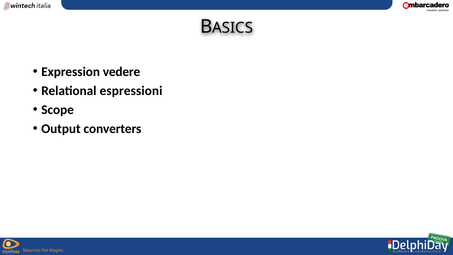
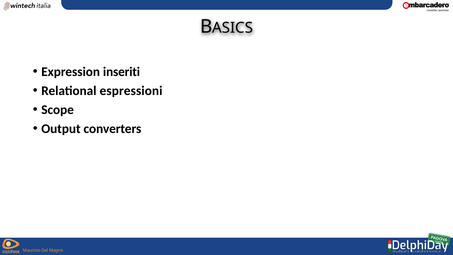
vedere: vedere -> inseriti
